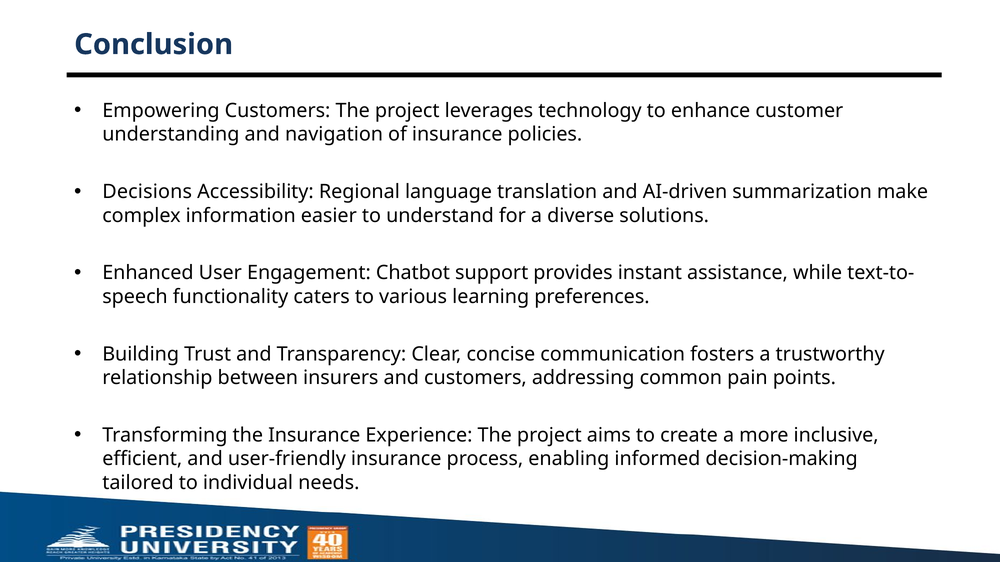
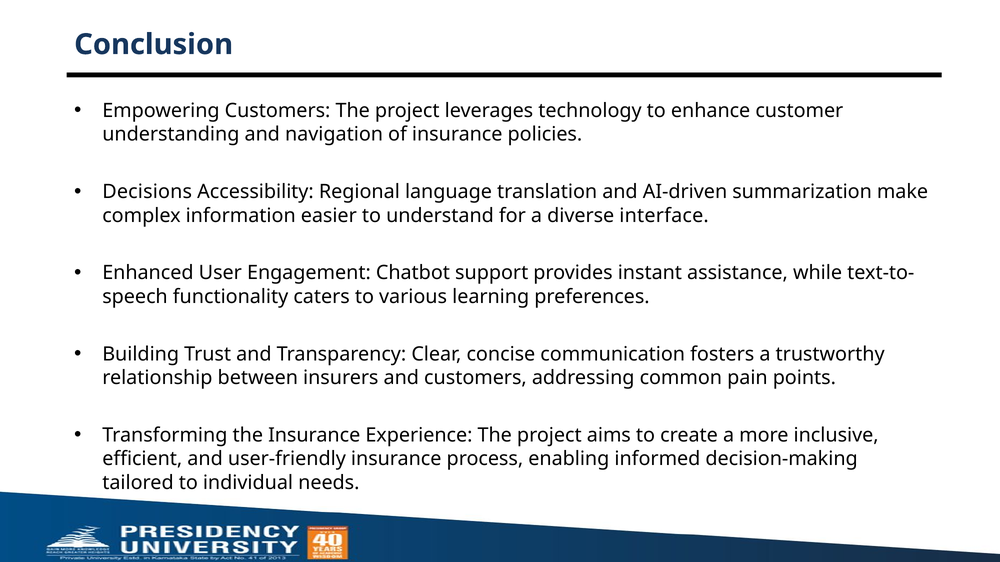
solutions: solutions -> interface
